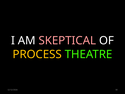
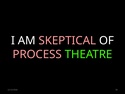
PROCESS colour: yellow -> pink
